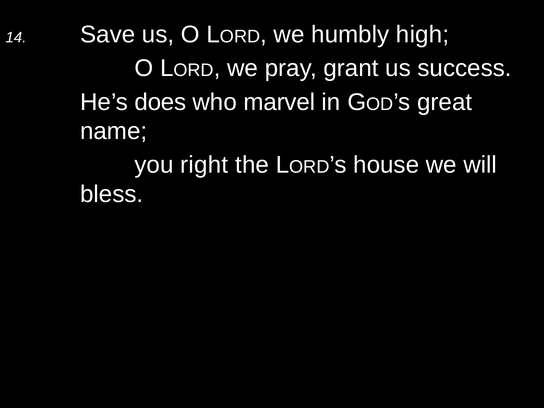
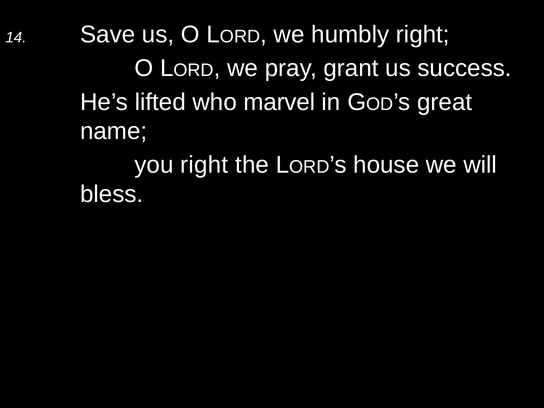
humbly high: high -> right
does: does -> lifted
